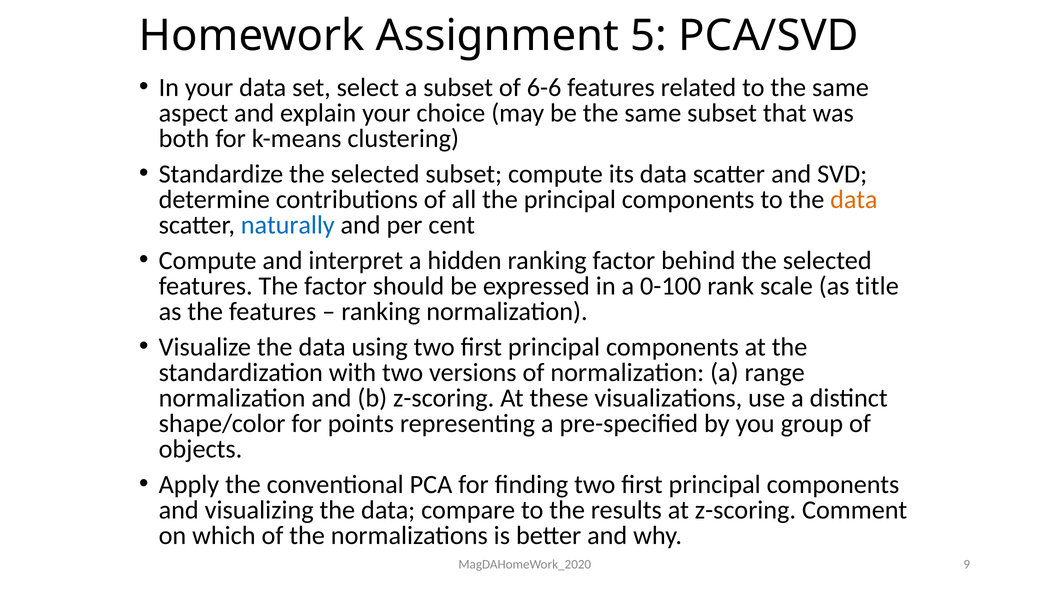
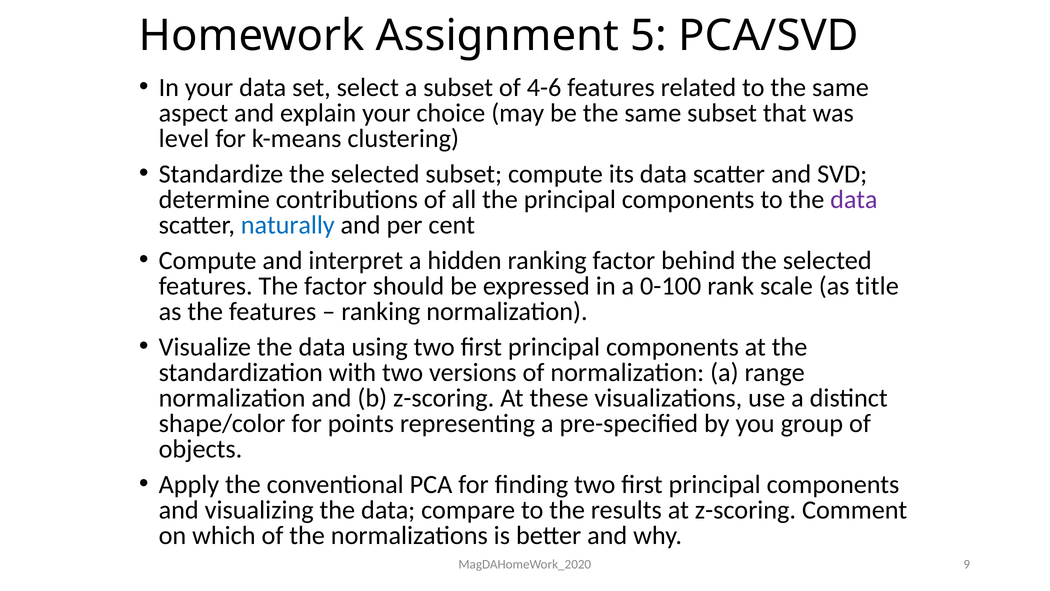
6-6: 6-6 -> 4-6
both: both -> level
data at (854, 200) colour: orange -> purple
